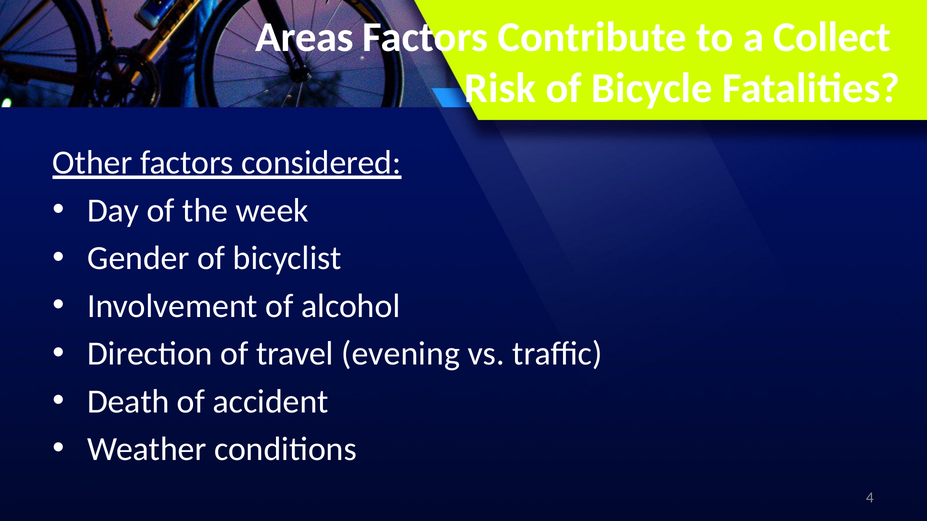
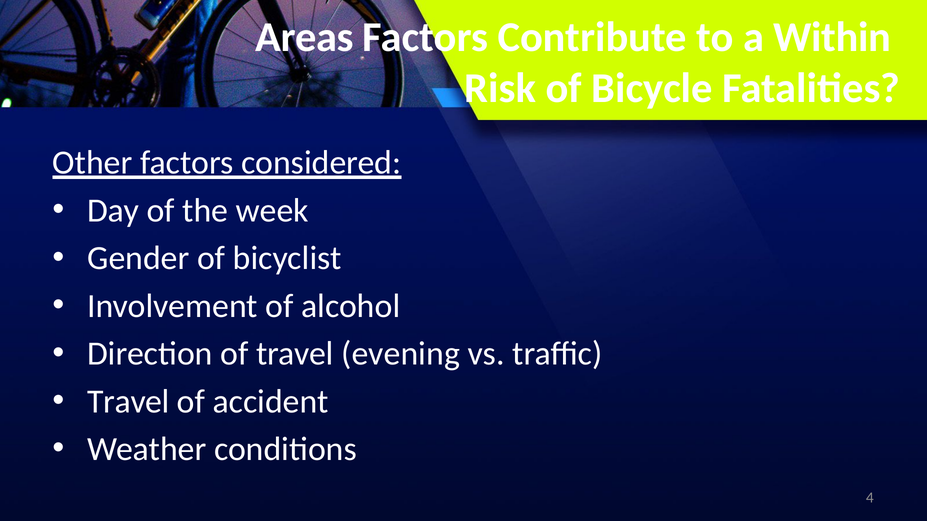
Collect: Collect -> Within
Death at (128, 402): Death -> Travel
